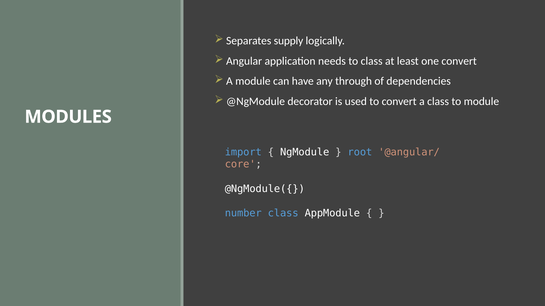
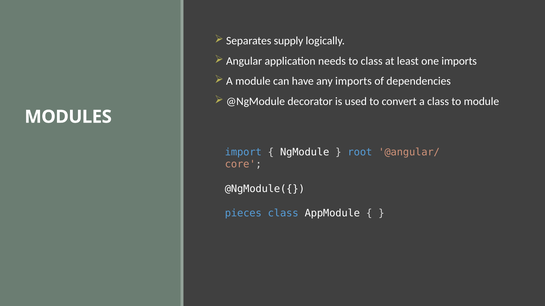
one convert: convert -> imports
any through: through -> imports
number: number -> pieces
